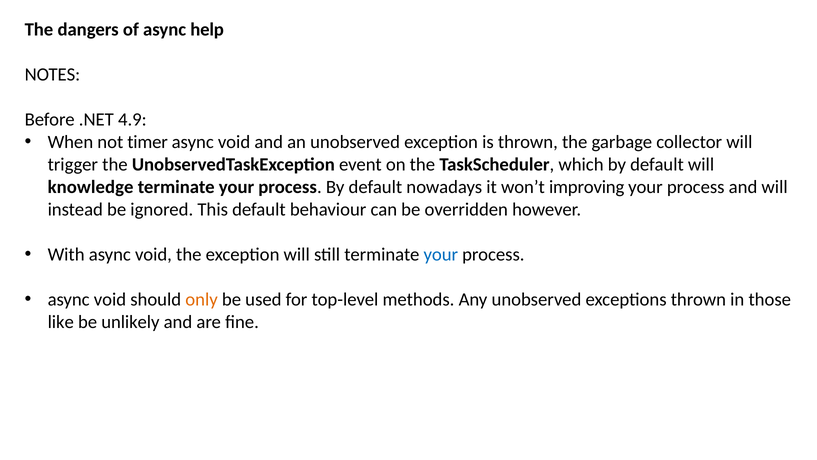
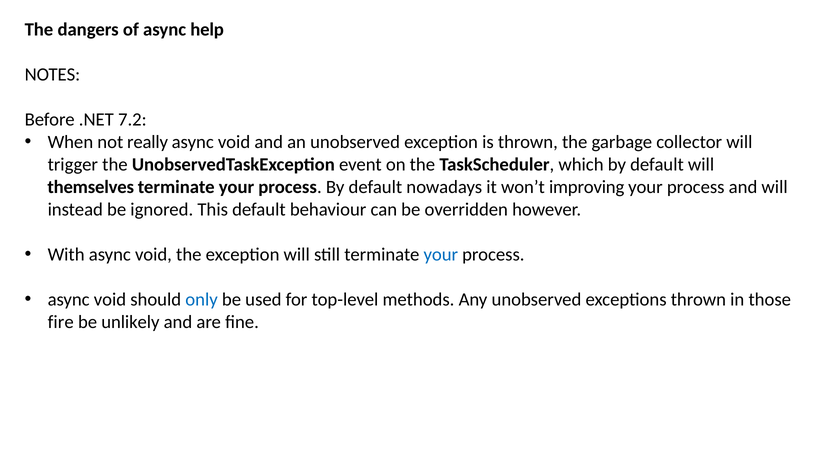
4.9: 4.9 -> 7.2
timer: timer -> really
knowledge: knowledge -> themselves
only colour: orange -> blue
like: like -> fire
